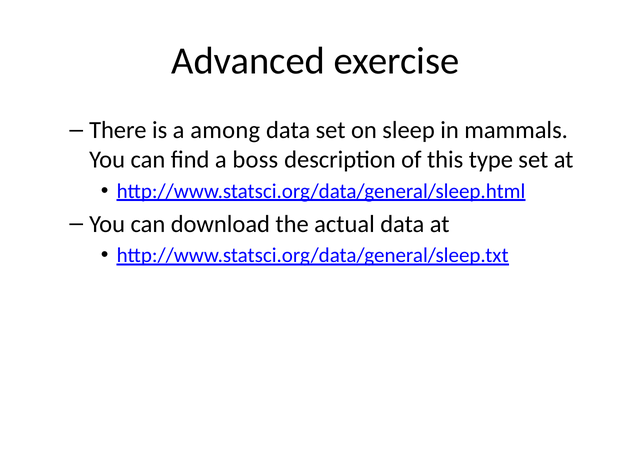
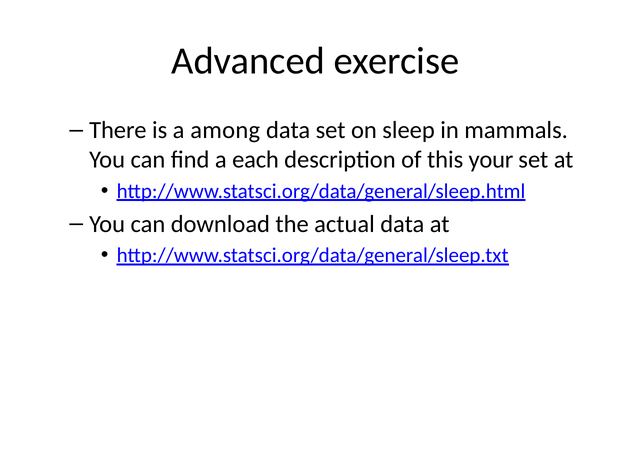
boss: boss -> each
type: type -> your
